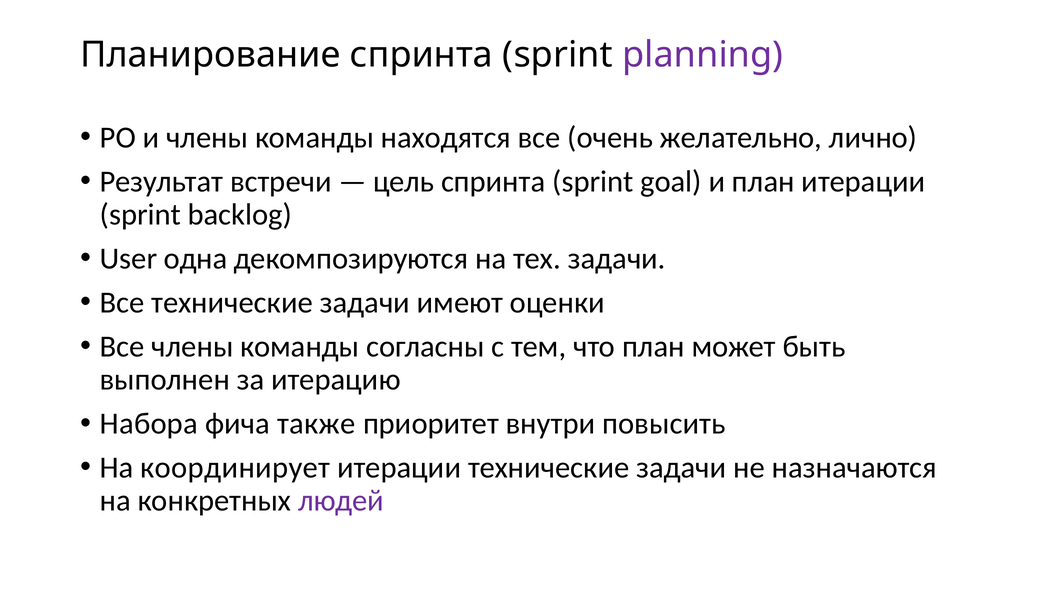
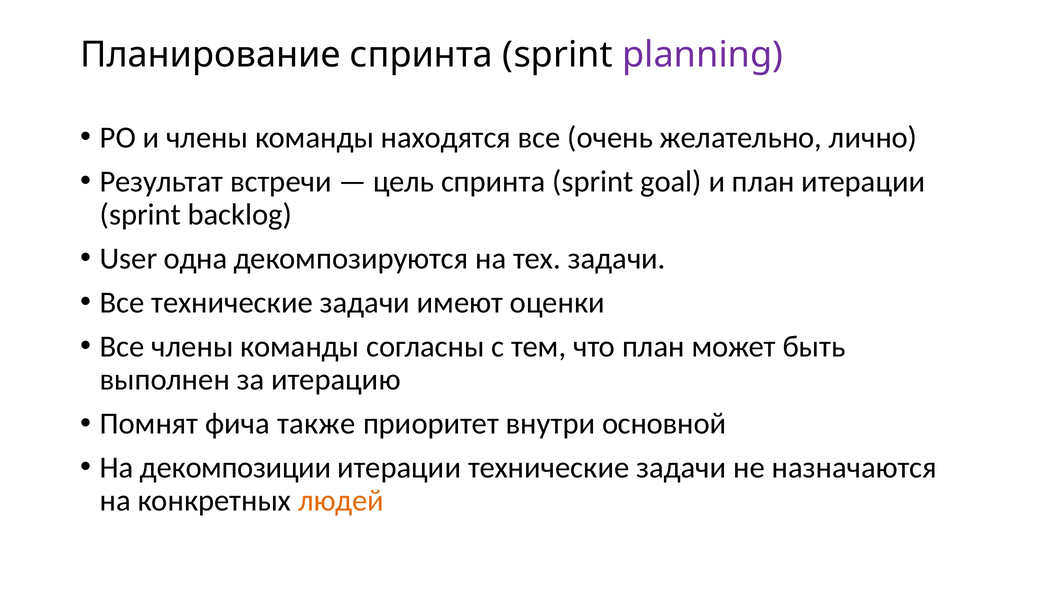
Набора: Набора -> Помнят
повысить: повысить -> основной
координирует: координирует -> декомпозиции
людей colour: purple -> orange
